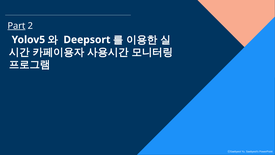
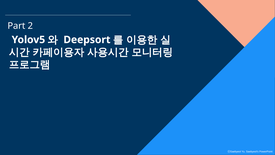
Part underline: present -> none
